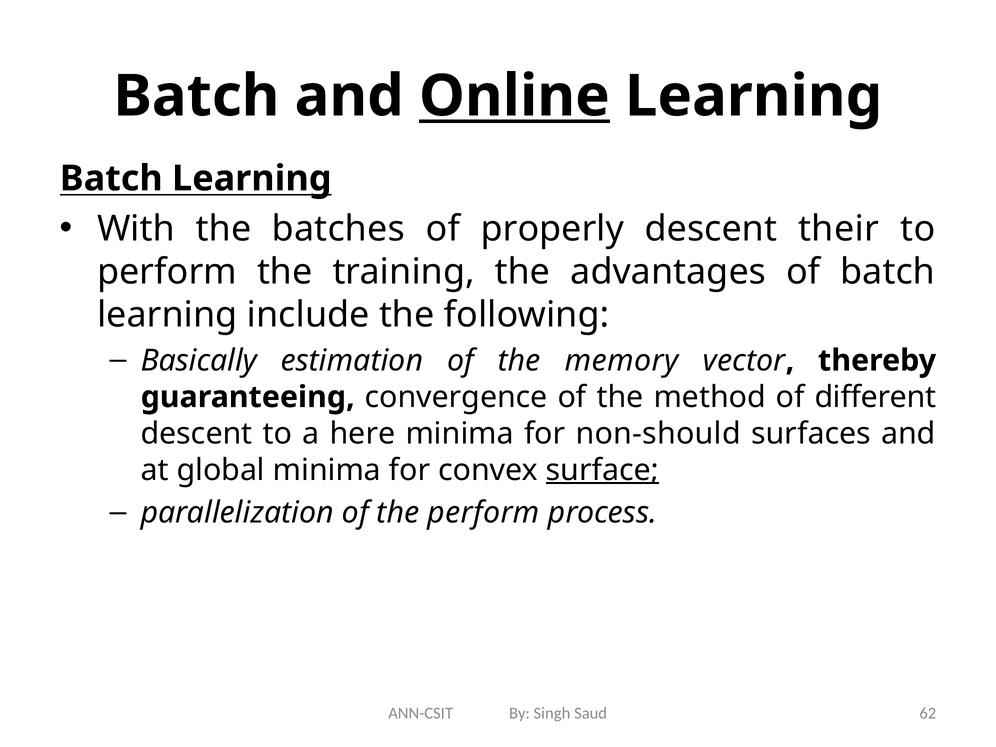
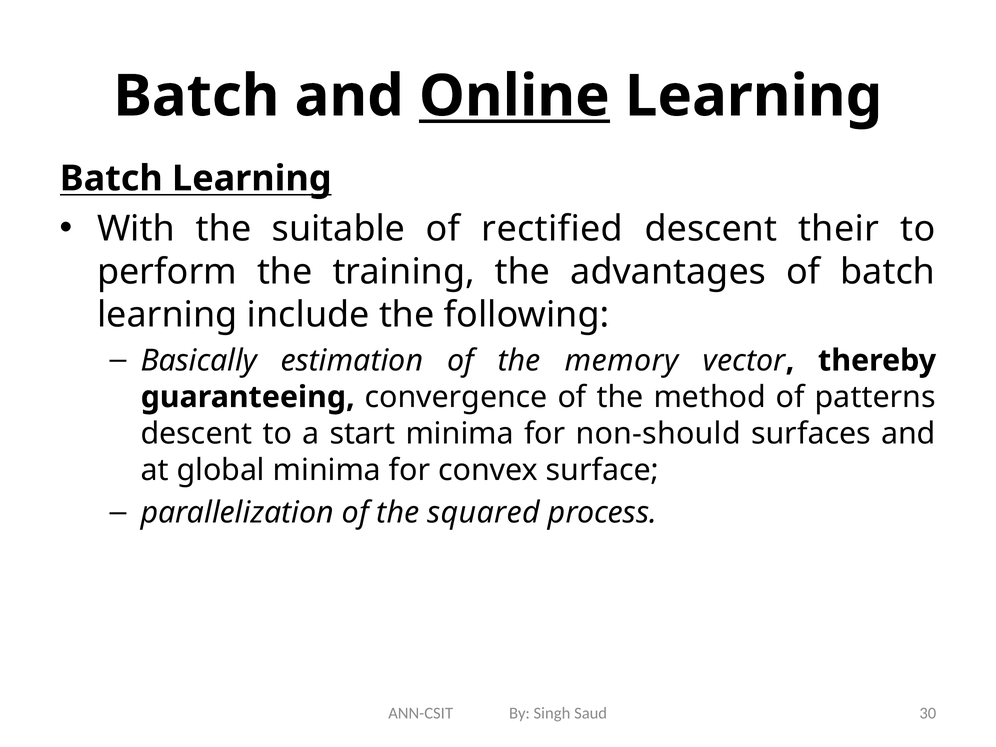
batches: batches -> suitable
properly: properly -> rectified
different: different -> patterns
here: here -> start
surface underline: present -> none
the perform: perform -> squared
62: 62 -> 30
